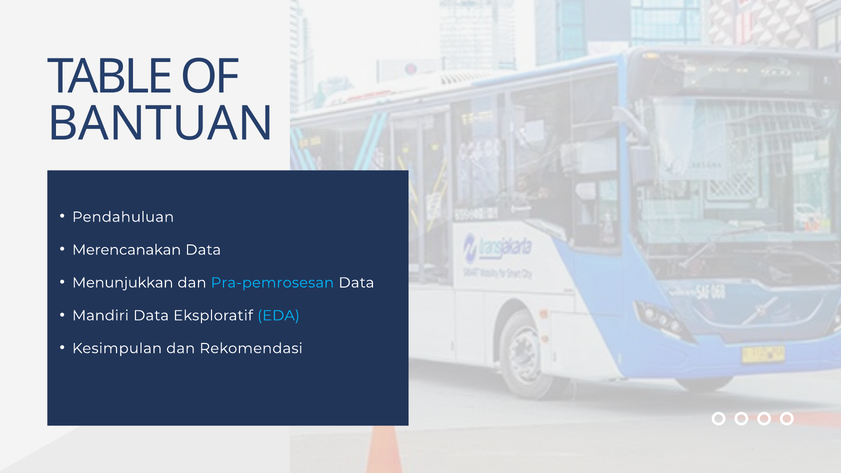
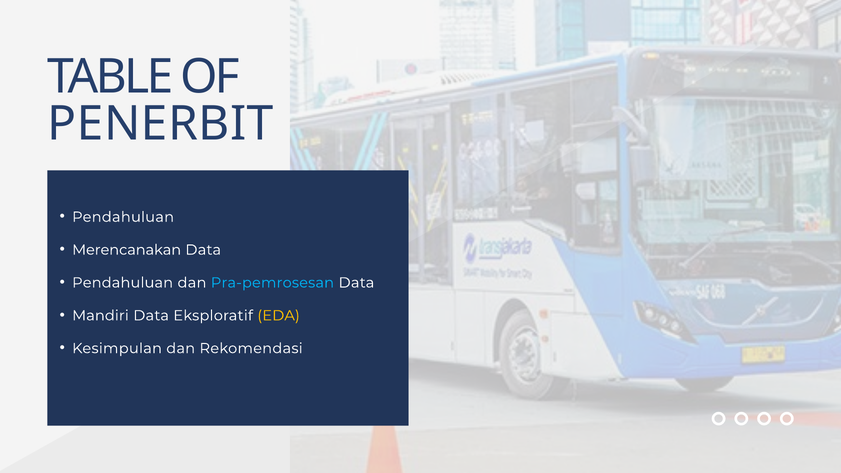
BANTUAN: BANTUAN -> PENERBIT
Menunjukkan at (123, 283): Menunjukkan -> Pendahuluan
EDA colour: light blue -> yellow
